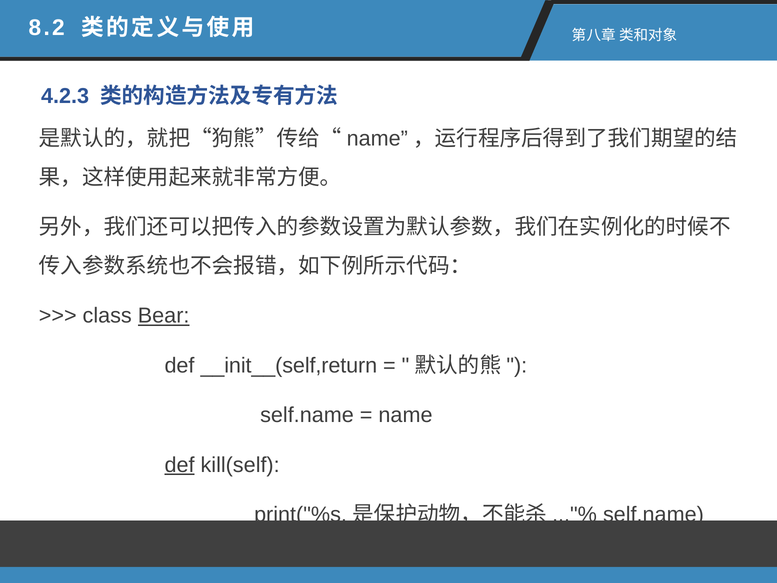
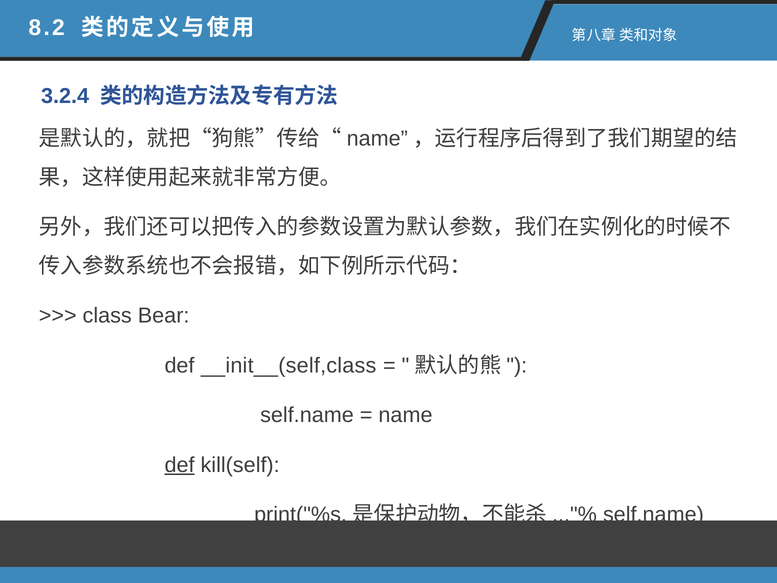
4.2.3: 4.2.3 -> 3.2.4
Bear underline: present -> none
__init__(self,return: __init__(self,return -> __init__(self,class
